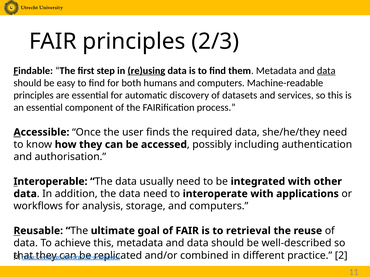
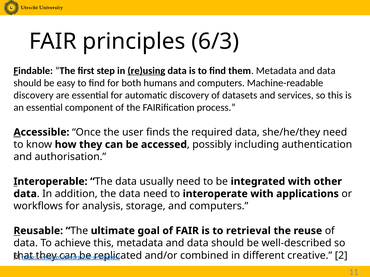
2/3: 2/3 -> 6/3
data at (326, 71) underline: present -> none
principles at (34, 95): principles -> discovery
practice: practice -> creative
